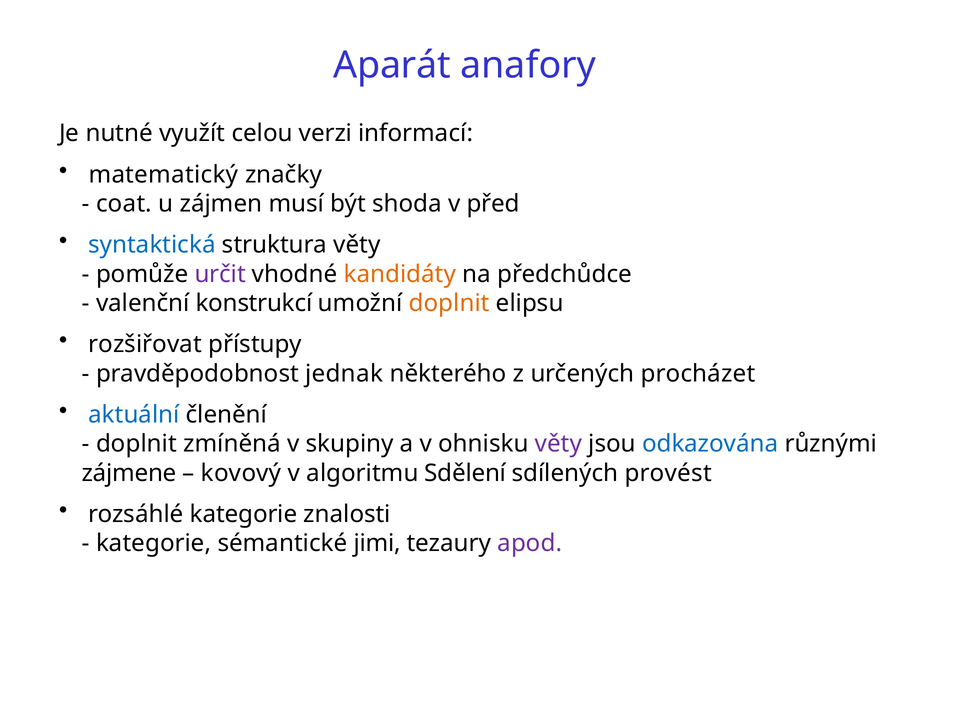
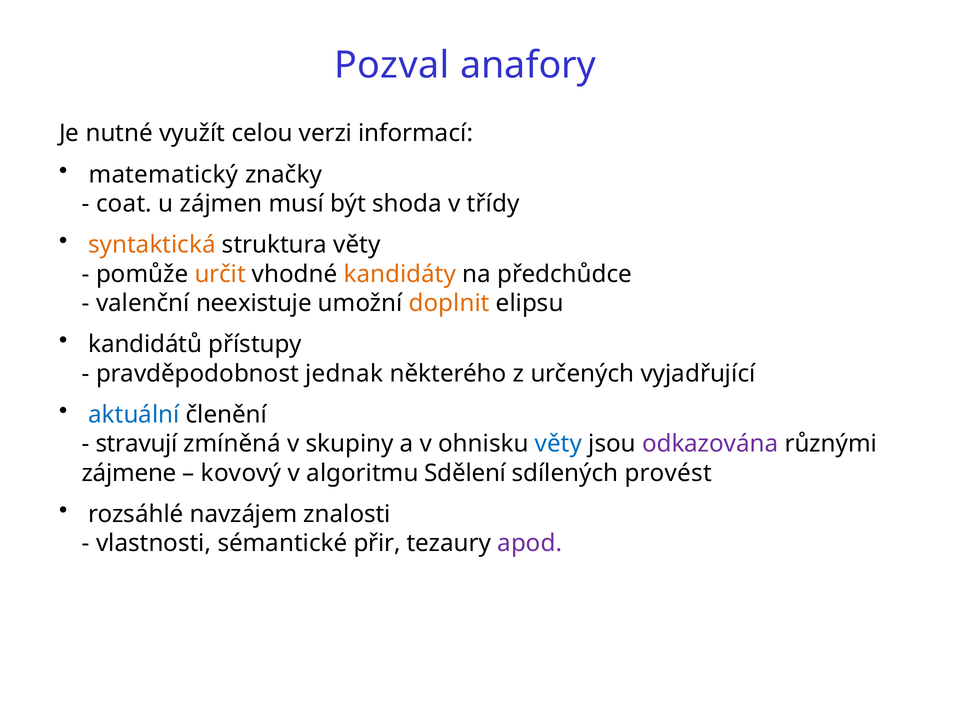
Aparát: Aparát -> Pozval
před: před -> třídy
syntaktická colour: blue -> orange
určit colour: purple -> orange
konstrukcí: konstrukcí -> neexistuje
rozšiřovat: rozšiřovat -> kandidátů
procházet: procházet -> vyjadřující
doplnit at (137, 444): doplnit -> stravují
věty at (558, 444) colour: purple -> blue
odkazována colour: blue -> purple
rozsáhlé kategorie: kategorie -> navzájem
kategorie at (154, 543): kategorie -> vlastnosti
jimi: jimi -> přir
